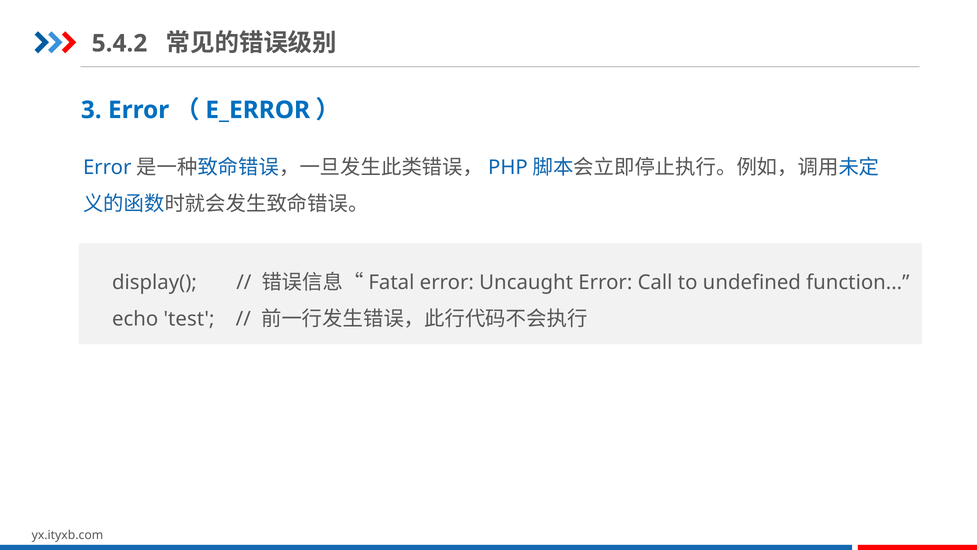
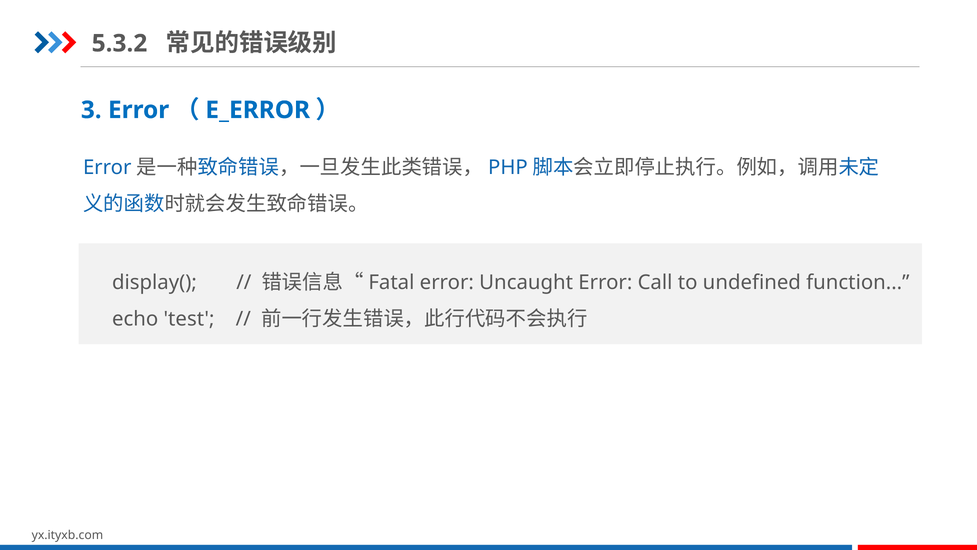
5.4.2: 5.4.2 -> 5.3.2
